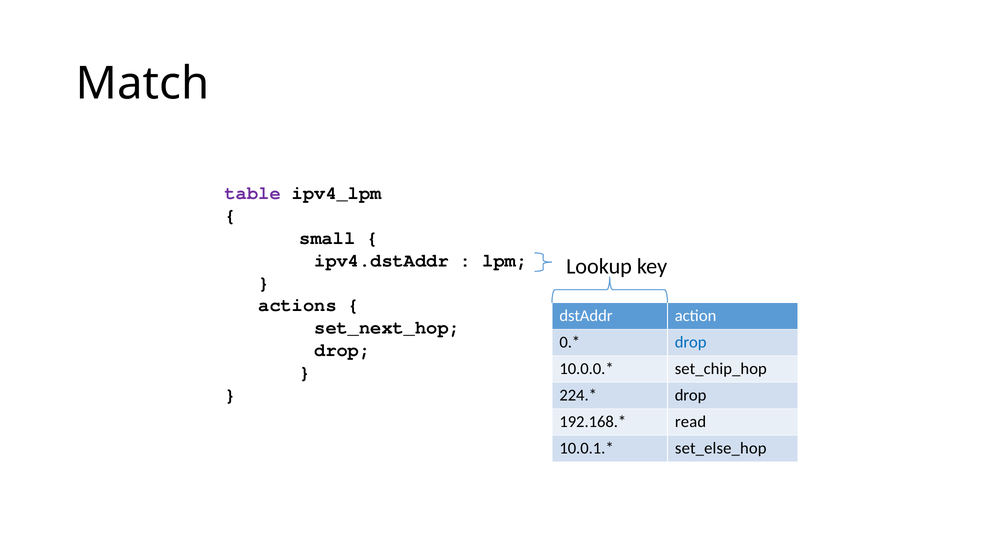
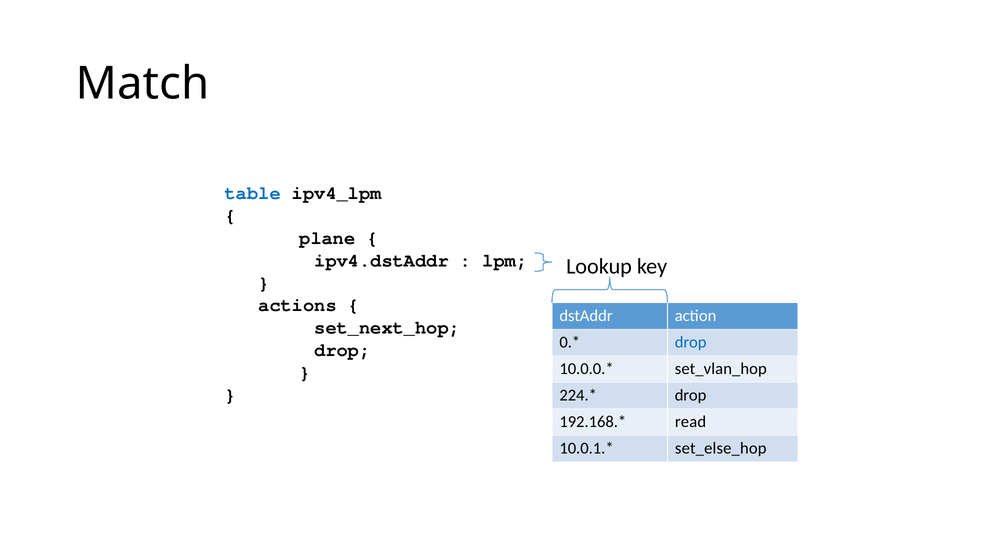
table colour: purple -> blue
small: small -> plane
set_chip_hop: set_chip_hop -> set_vlan_hop
